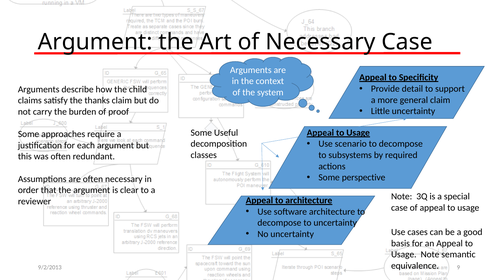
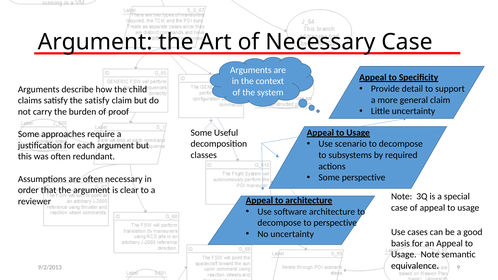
the thanks: thanks -> satisfy
to uncertainty: uncertainty -> perspective
